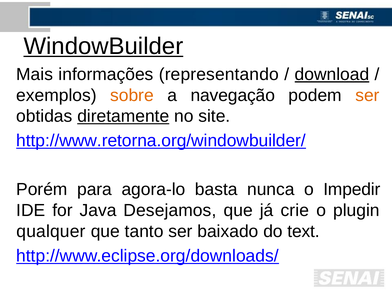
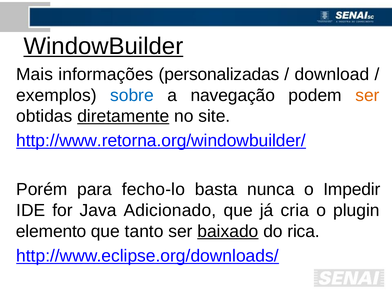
representando: representando -> personalizadas
download underline: present -> none
sobre colour: orange -> blue
agora-lo: agora-lo -> fecho-lo
Desejamos: Desejamos -> Adicionado
crie: crie -> cria
qualquer: qualquer -> elemento
baixado underline: none -> present
text: text -> rica
